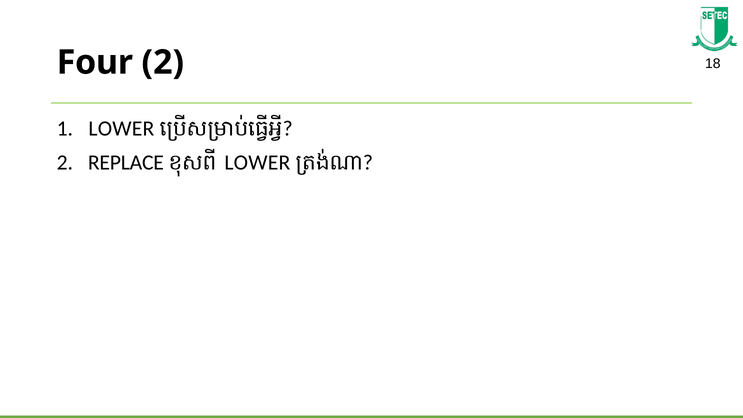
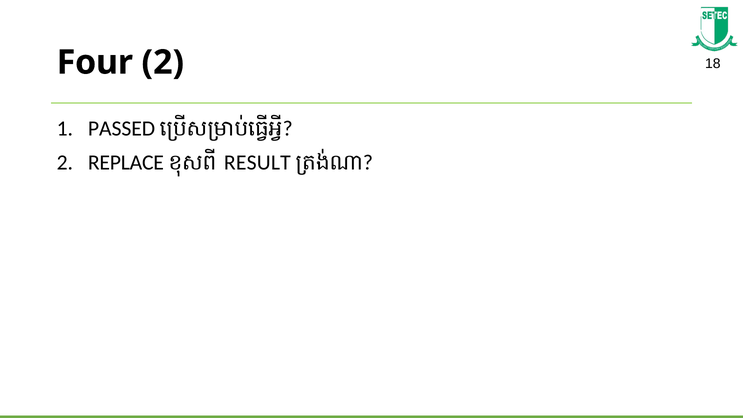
LOWER at (121, 129): LOWER -> PASSED
LOWER at (257, 162): LOWER -> RESULT
